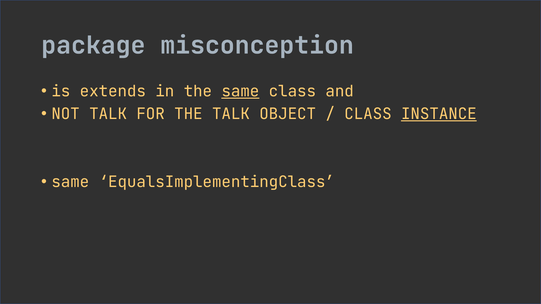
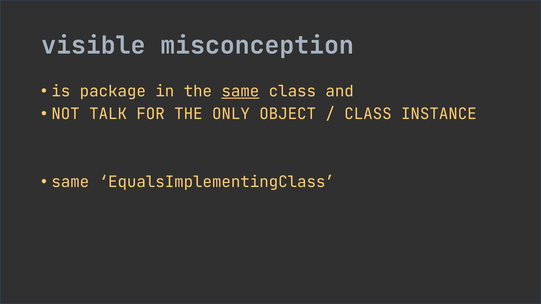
package: package -> visible
extends: extends -> package
THE TALK: TALK -> ONLY
INSTANCE underline: present -> none
